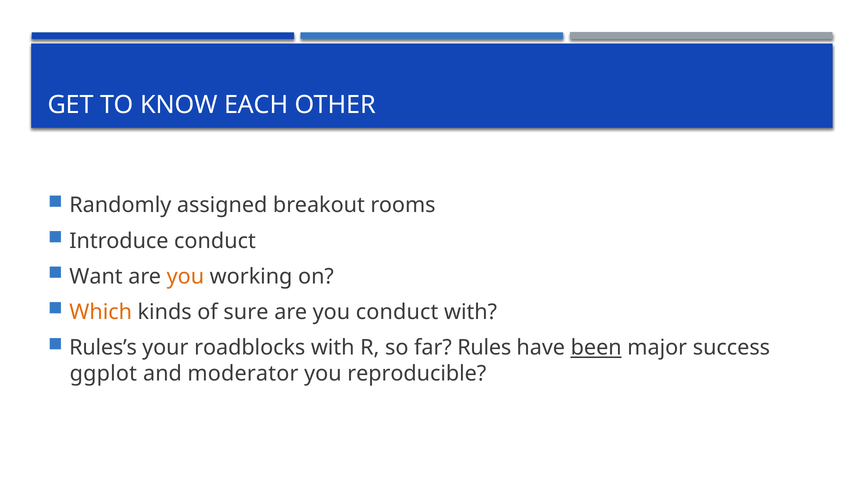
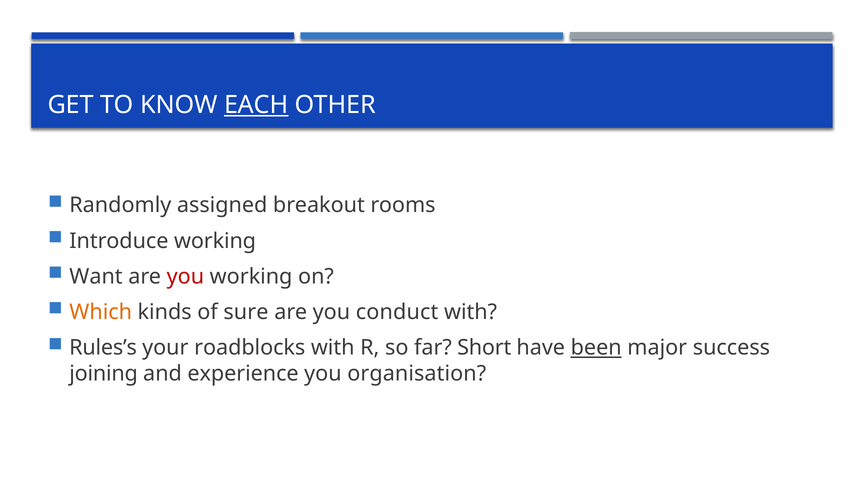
EACH underline: none -> present
Introduce conduct: conduct -> working
you at (185, 277) colour: orange -> red
Rules: Rules -> Short
ggplot: ggplot -> joining
moderator: moderator -> experience
reproducible: reproducible -> organisation
